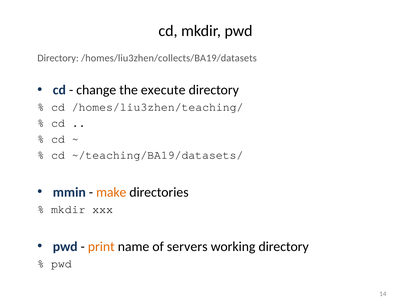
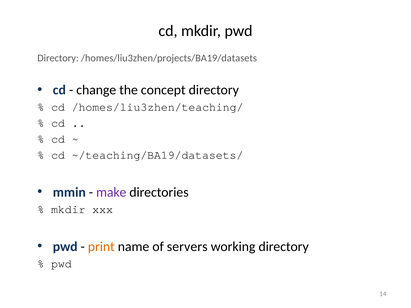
/homes/liu3zhen/collects/BA19/datasets: /homes/liu3zhen/collects/BA19/datasets -> /homes/liu3zhen/projects/BA19/datasets
execute: execute -> concept
make colour: orange -> purple
